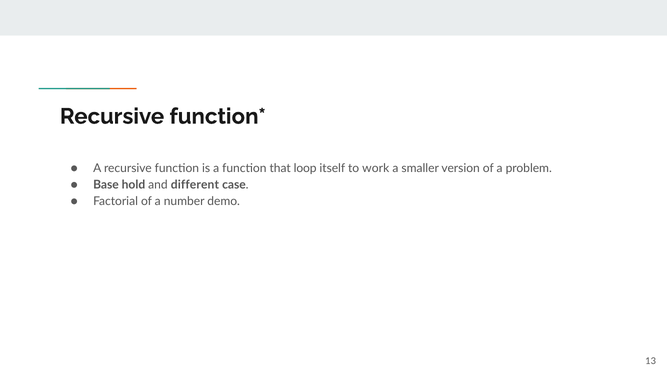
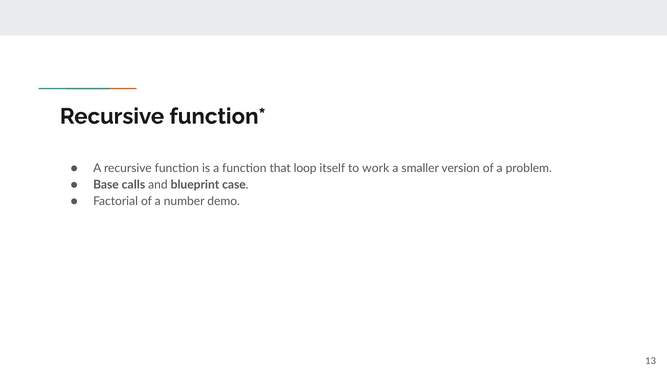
hold: hold -> calls
different: different -> blueprint
